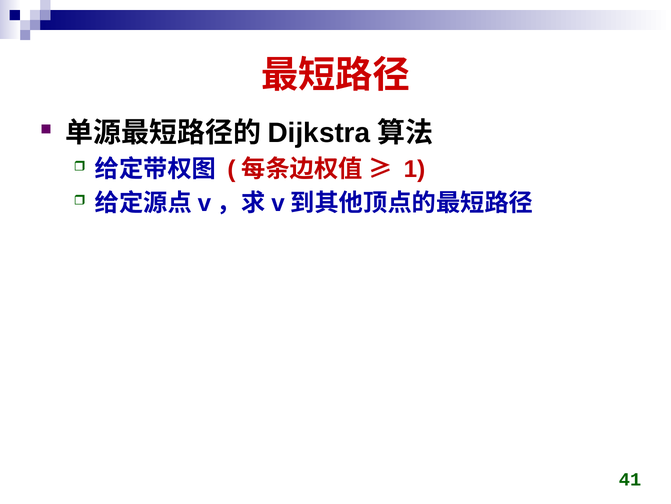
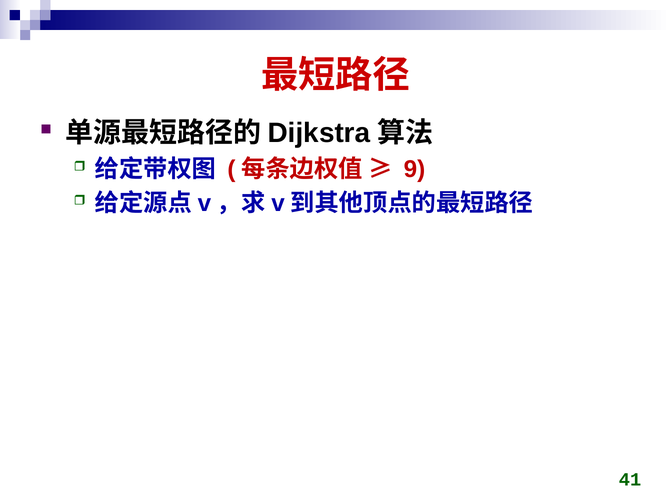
1: 1 -> 9
